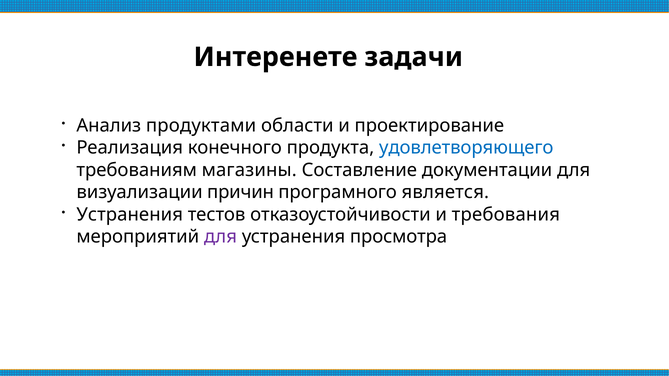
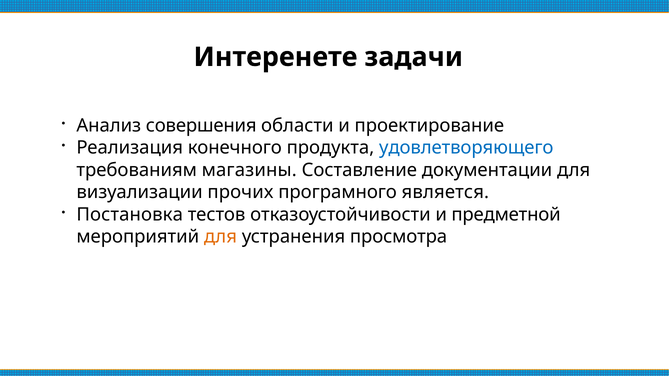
продуктами: продуктами -> совершения
причин: причин -> прочих
Устранения at (130, 215): Устранения -> Постановка
требования: требования -> предметной
для at (221, 237) colour: purple -> orange
